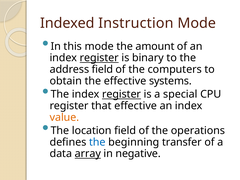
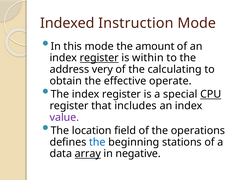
binary: binary -> within
address field: field -> very
computers: computers -> calculating
systems: systems -> operate
register at (122, 94) underline: present -> none
CPU underline: none -> present
that effective: effective -> includes
value colour: orange -> purple
transfer: transfer -> stations
